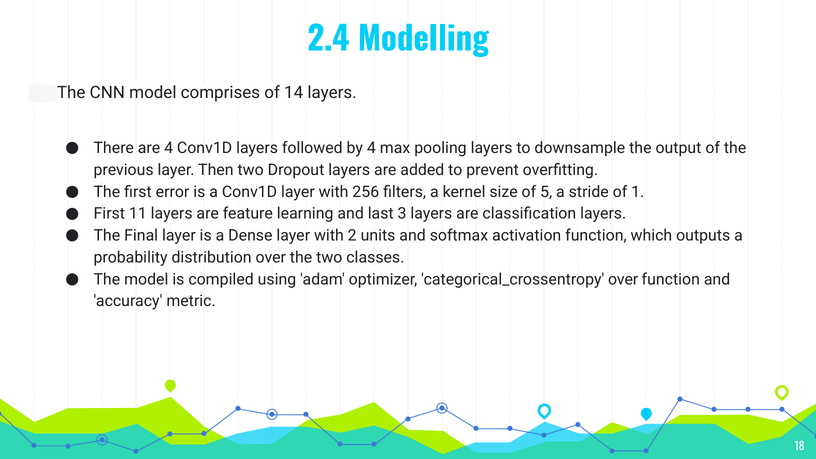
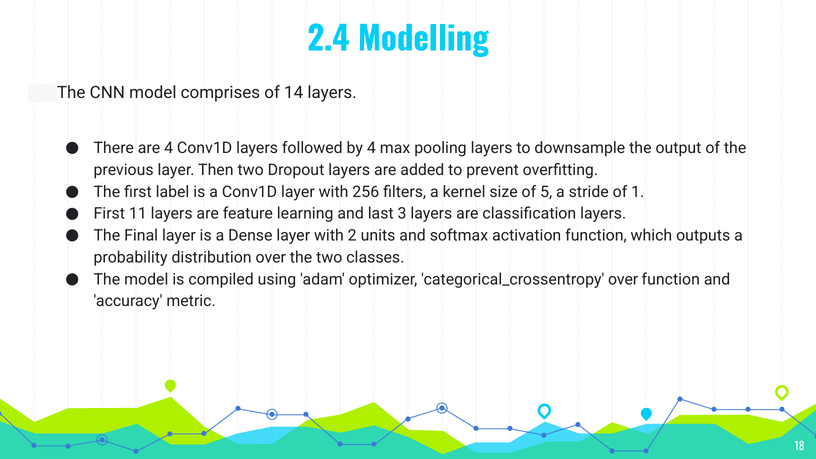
error: error -> label
